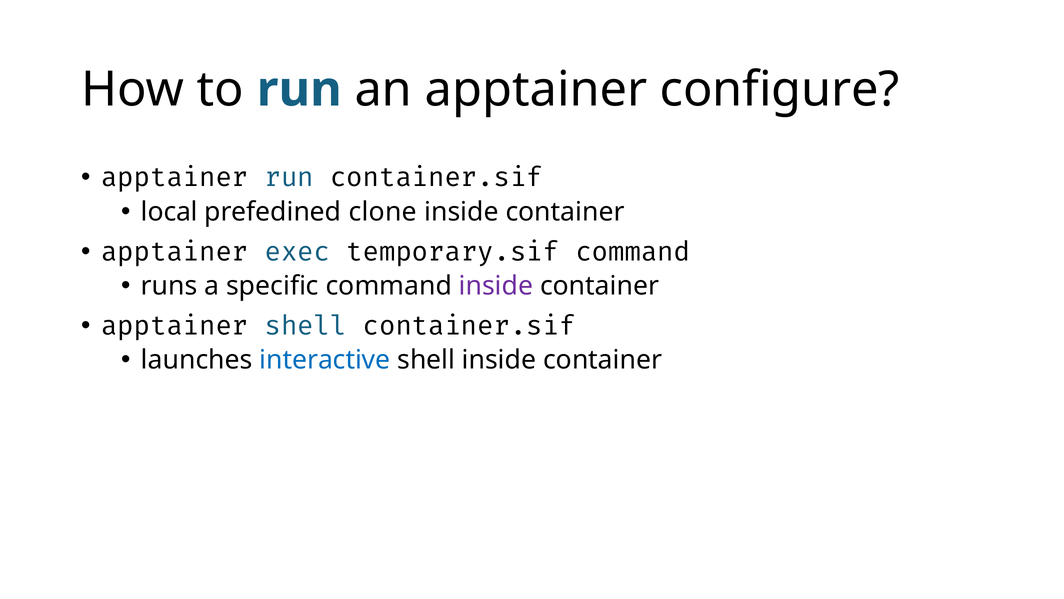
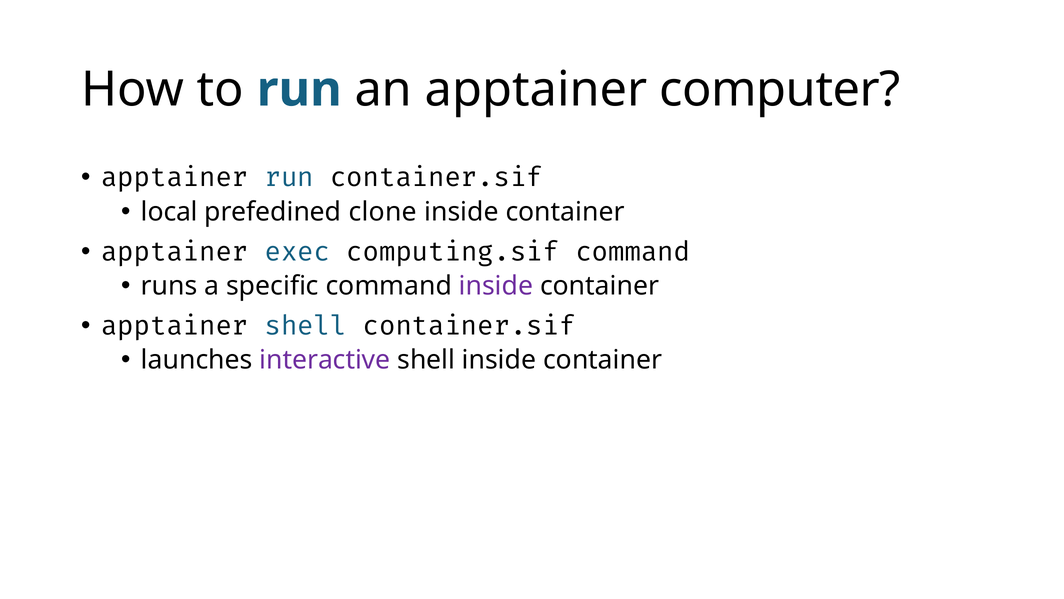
configure: configure -> computer
temporary.sif: temporary.sif -> computing.sif
interactive colour: blue -> purple
